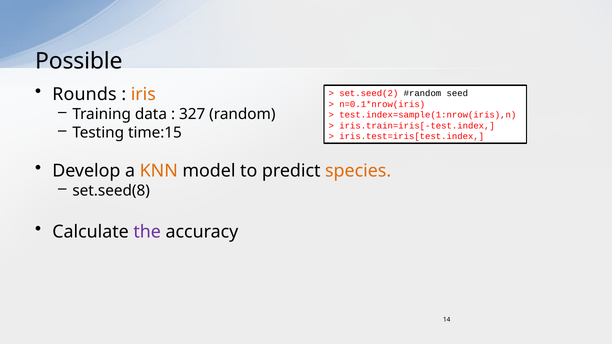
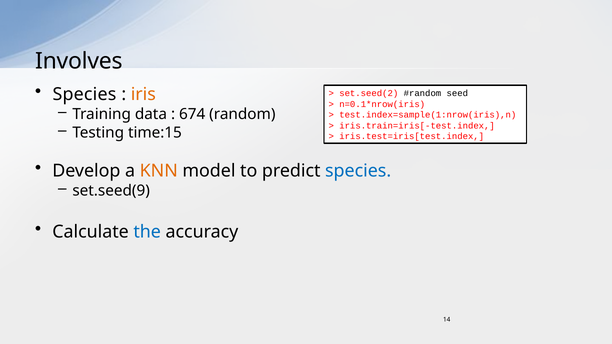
Possible: Possible -> Involves
Rounds at (84, 95): Rounds -> Species
327: 327 -> 674
species at (358, 171) colour: orange -> blue
set.seed(8: set.seed(8 -> set.seed(9
the colour: purple -> blue
